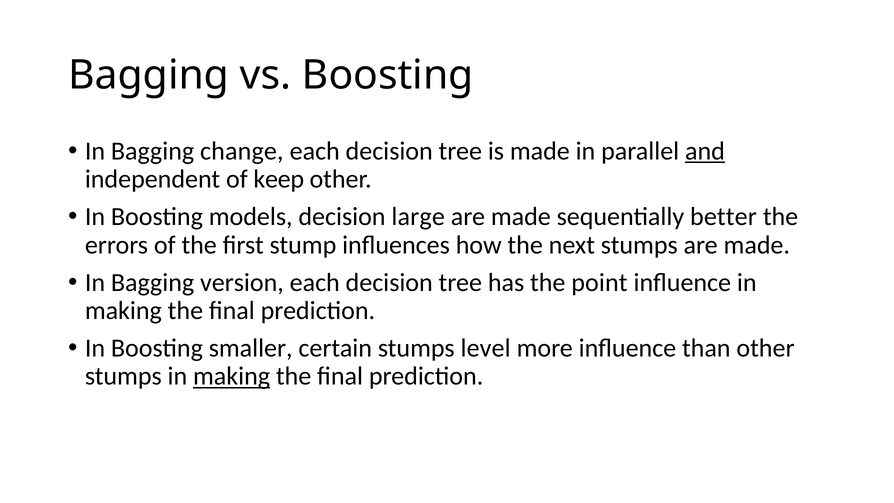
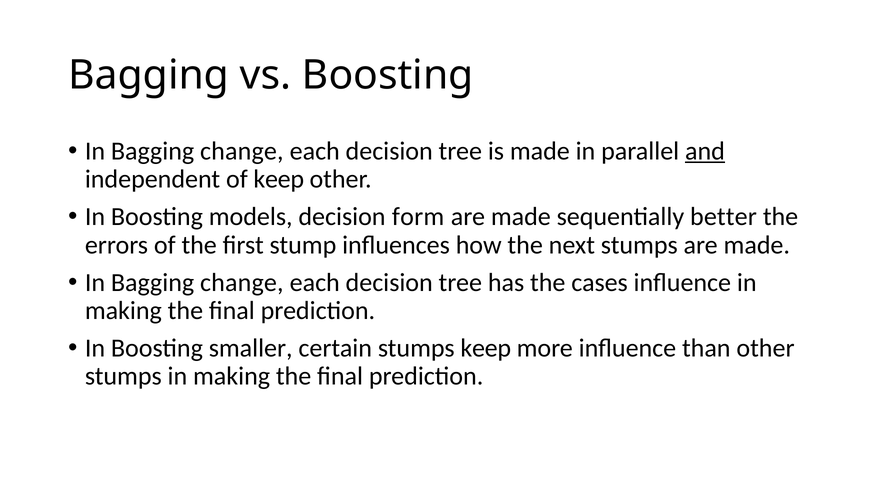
large: large -> form
version at (242, 282): version -> change
point: point -> cases
stumps level: level -> keep
making at (232, 376) underline: present -> none
